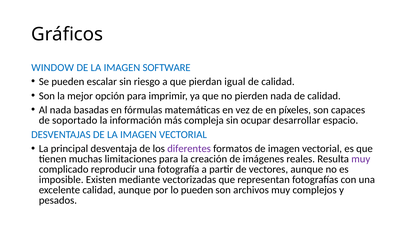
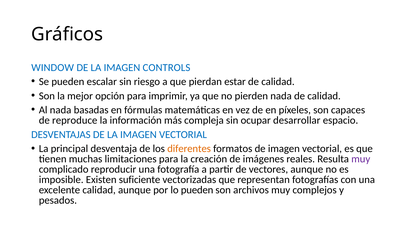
SOFTWARE: SOFTWARE -> CONTROLS
igual: igual -> estar
soportado: soportado -> reproduce
diferentes colour: purple -> orange
mediante: mediante -> suficiente
